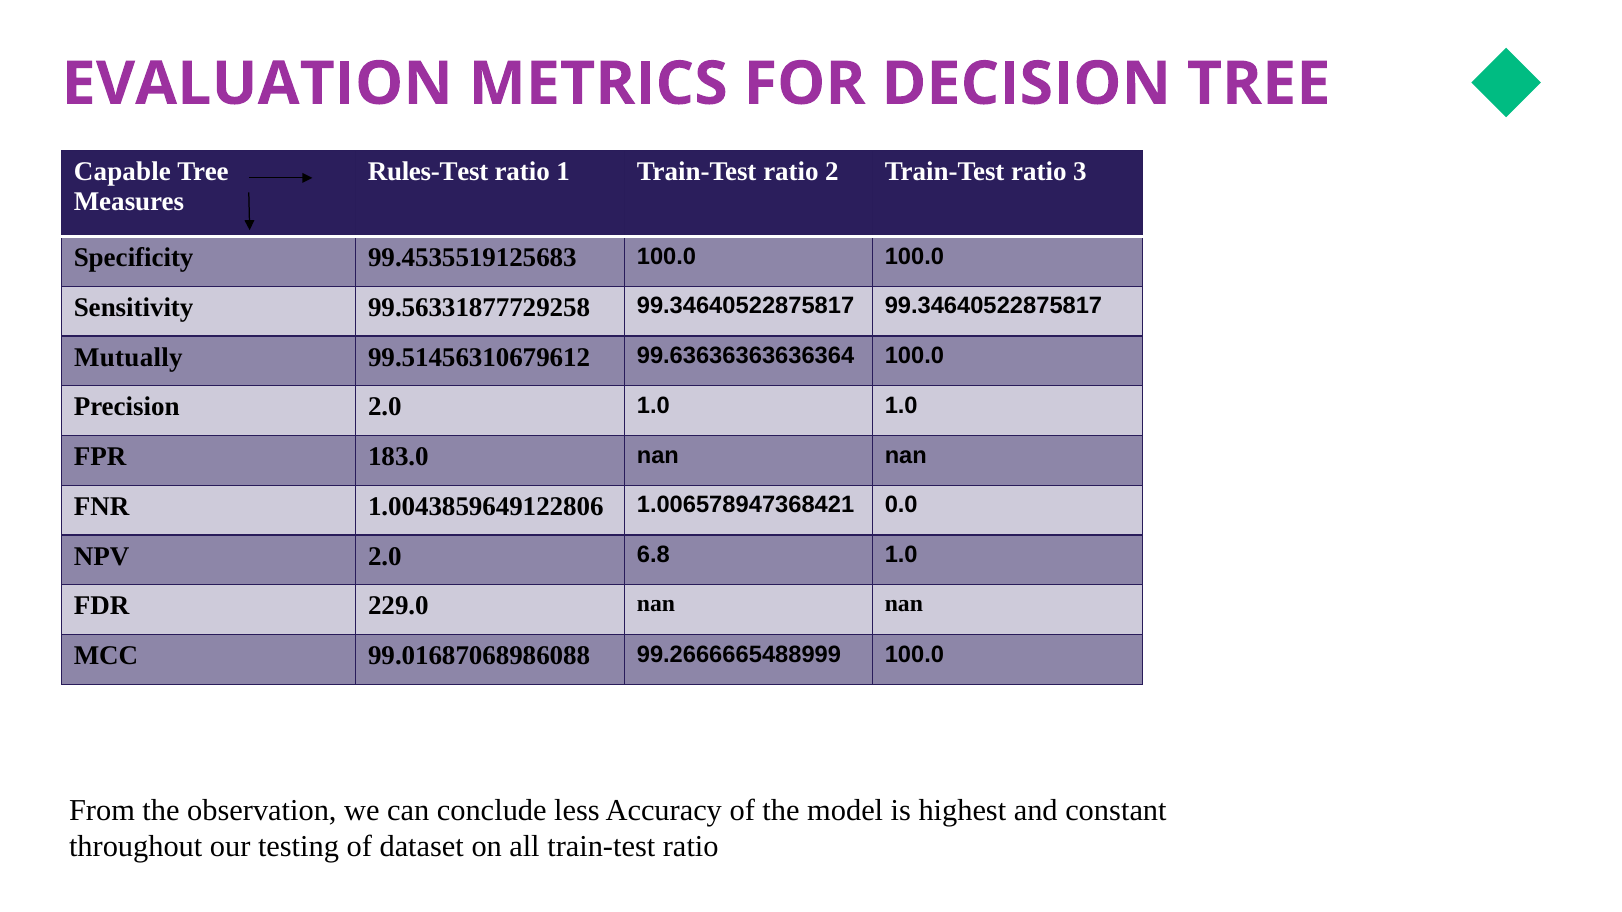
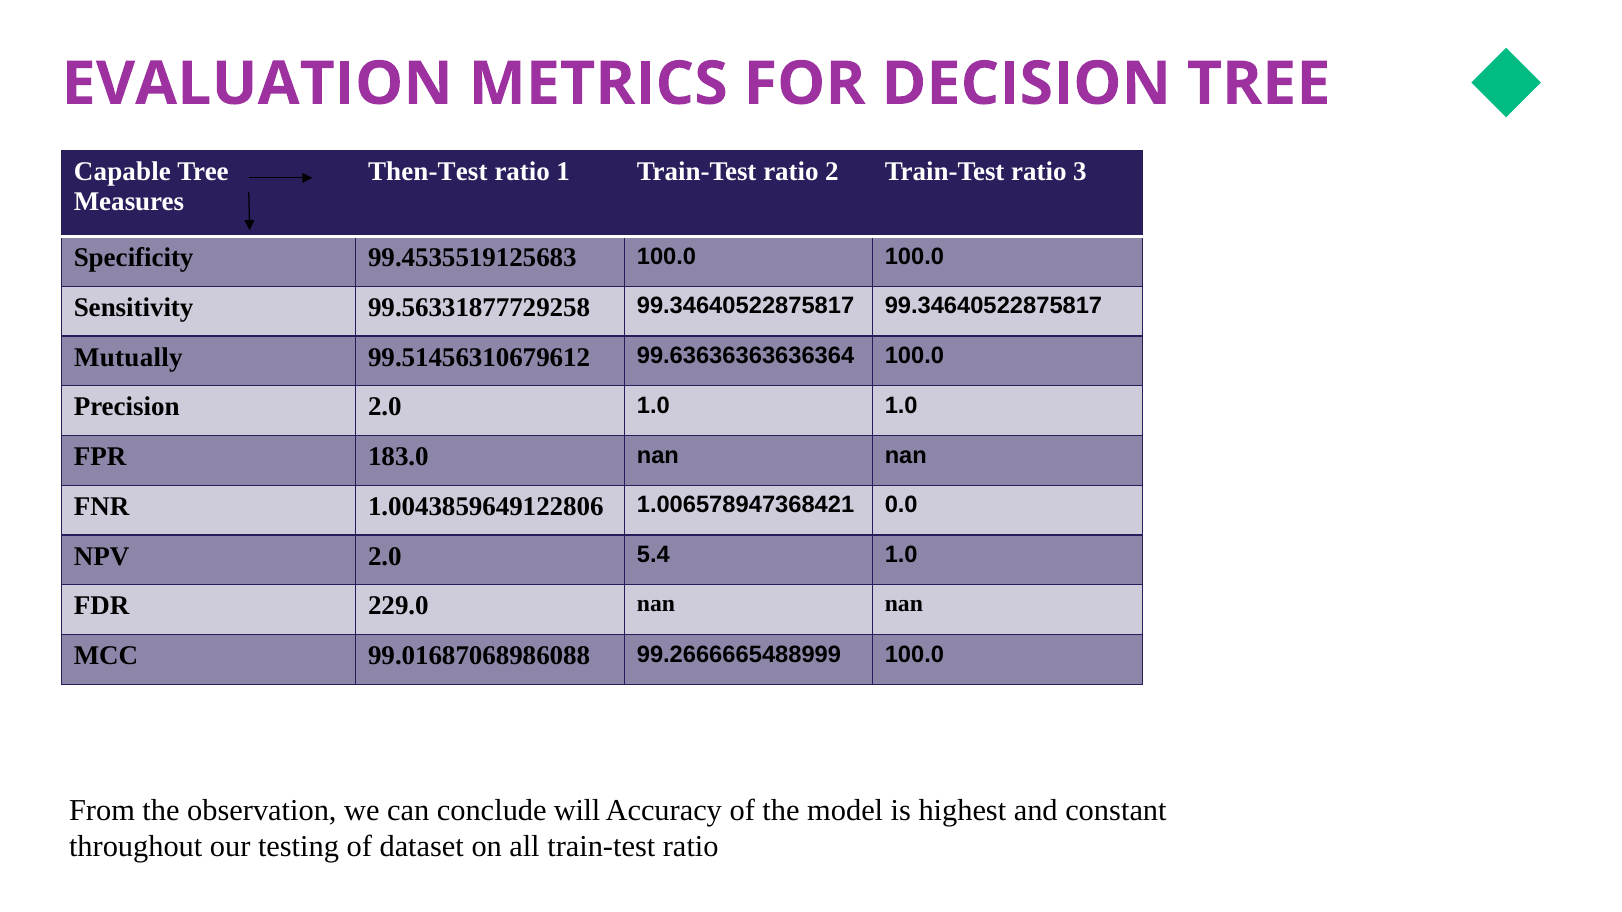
Rules-Test: Rules-Test -> Then-Test
6.8: 6.8 -> 5.4
less: less -> will
